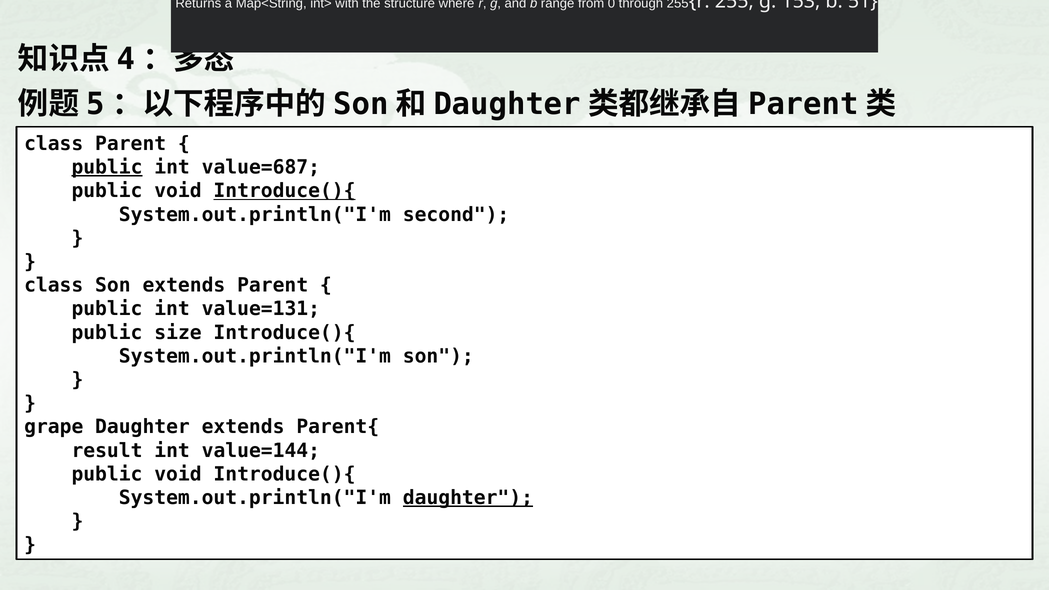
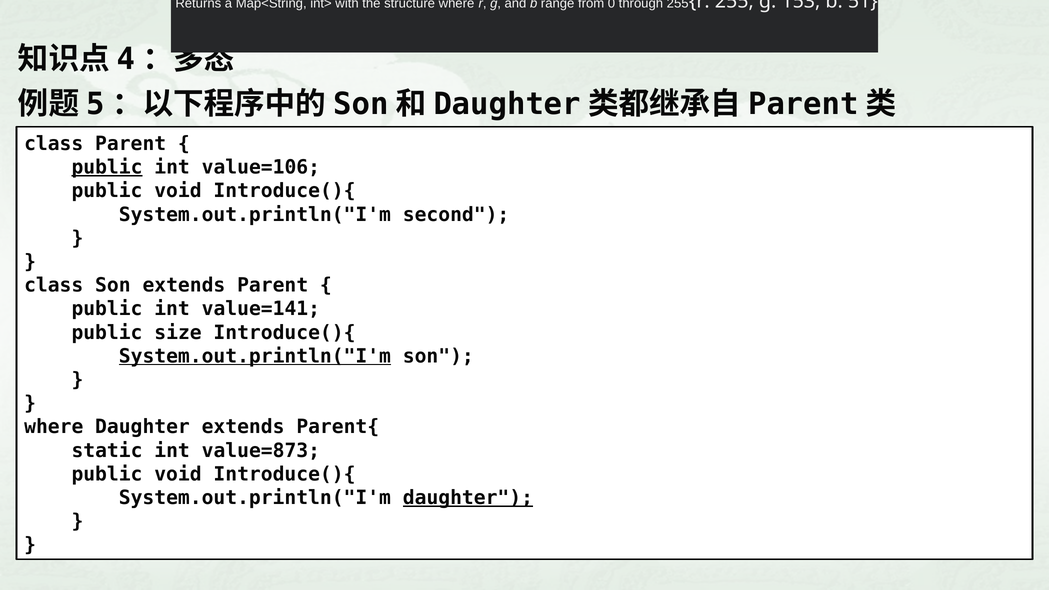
value=687: value=687 -> value=106
Introduce(){ at (285, 191) underline: present -> none
value=131: value=131 -> value=141
System.out.println("I'm at (255, 356) underline: none -> present
grape at (54, 427): grape -> where
result: result -> static
value=144: value=144 -> value=873
